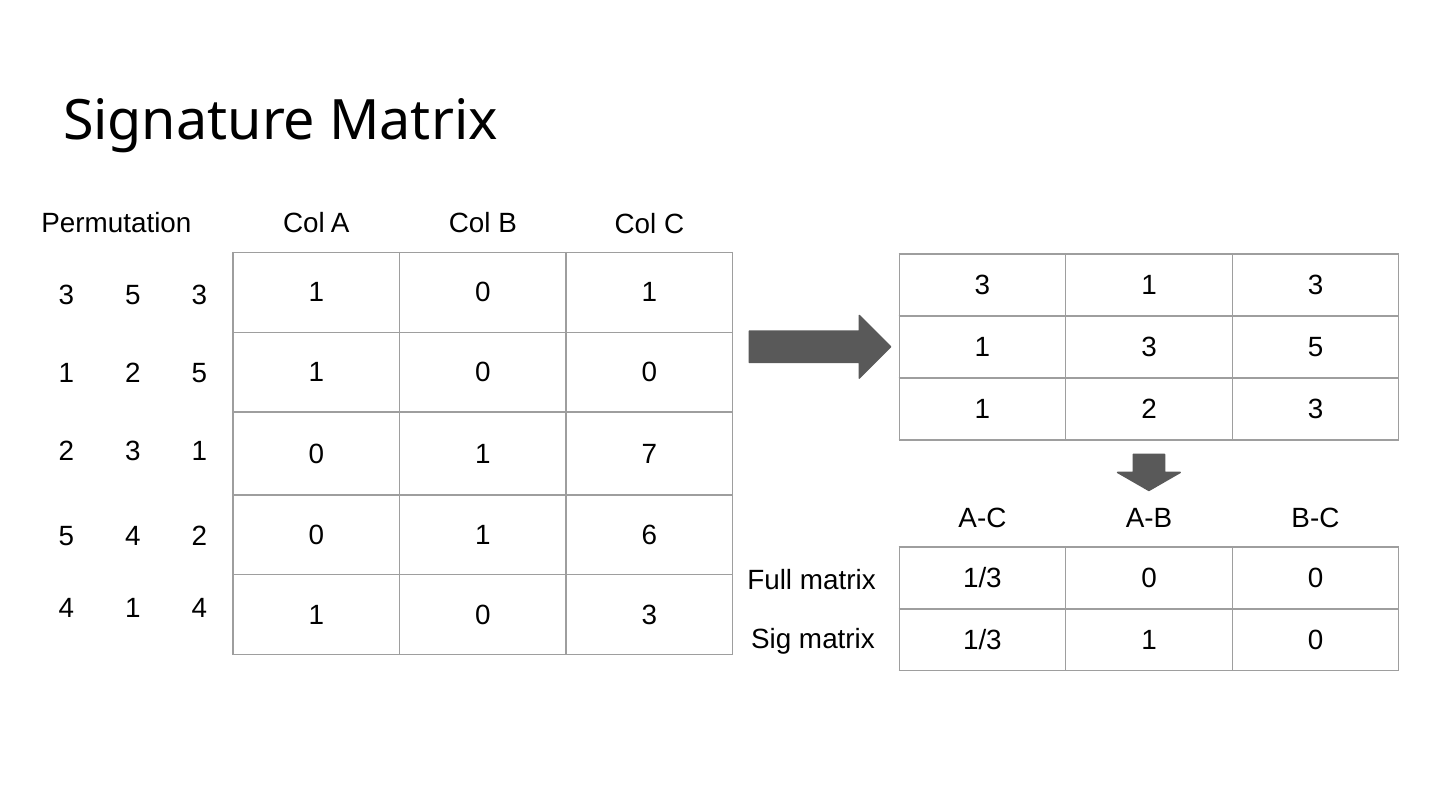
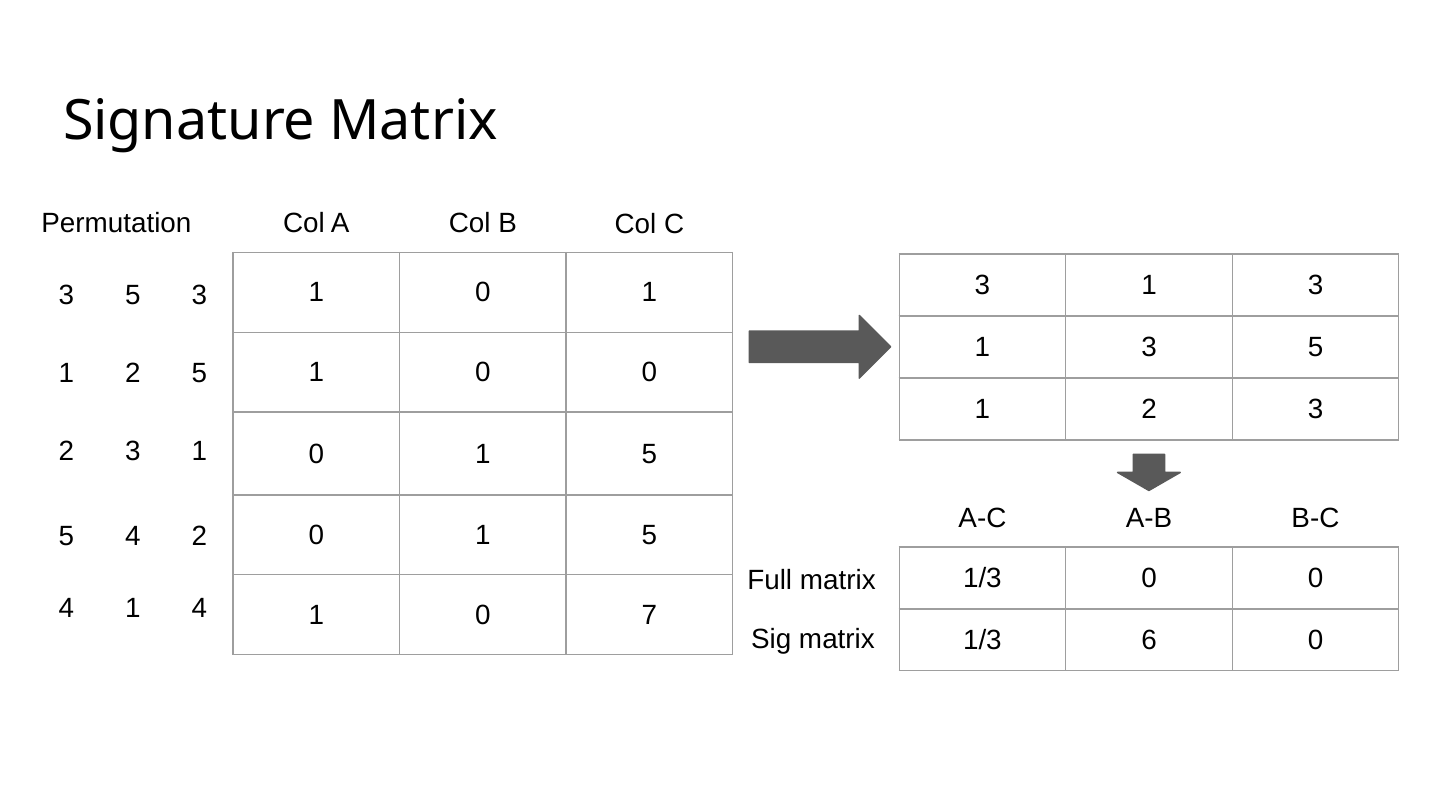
7 at (649, 454): 7 -> 5
6 at (649, 535): 6 -> 5
0 3: 3 -> 7
1/3 1: 1 -> 6
